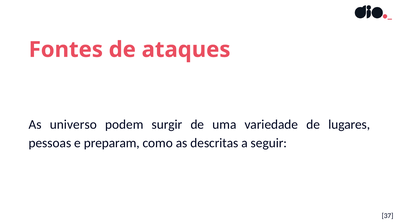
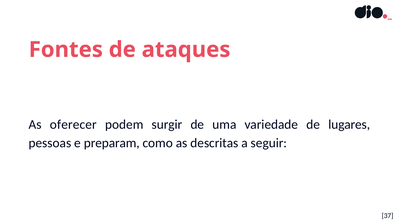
universo: universo -> oferecer
